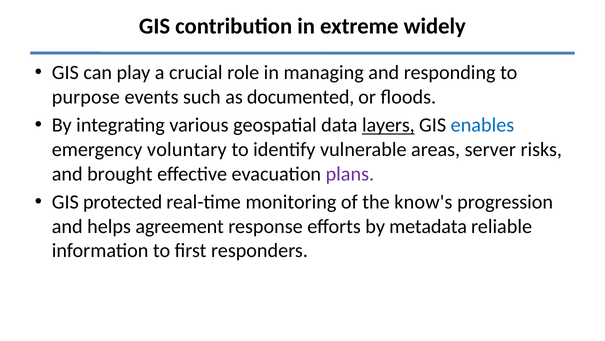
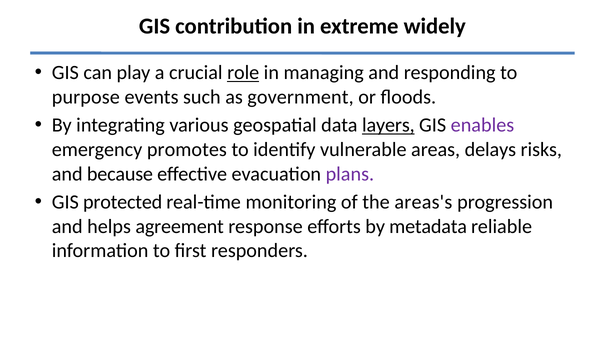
role underline: none -> present
documented: documented -> government
enables colour: blue -> purple
voluntary: voluntary -> promotes
server: server -> delays
brought: brought -> because
know's: know's -> areas's
